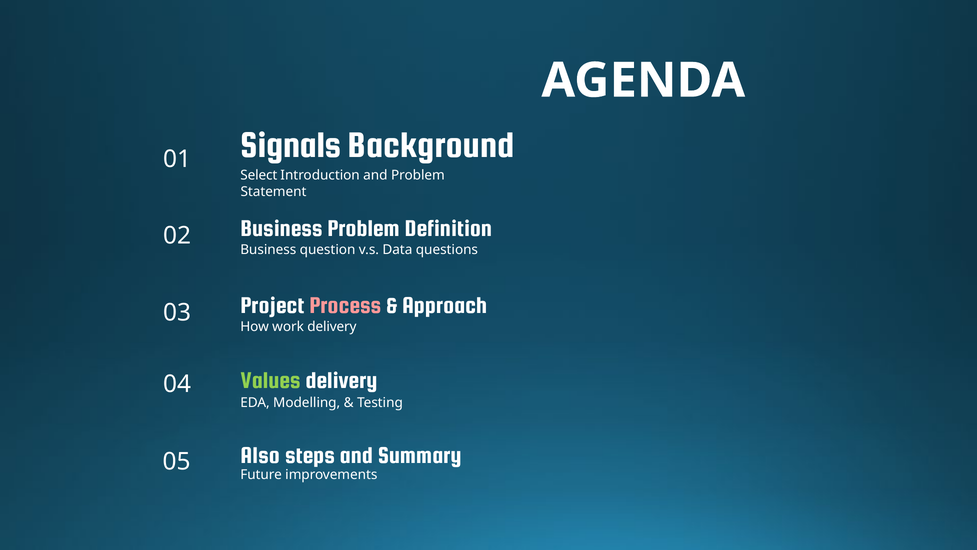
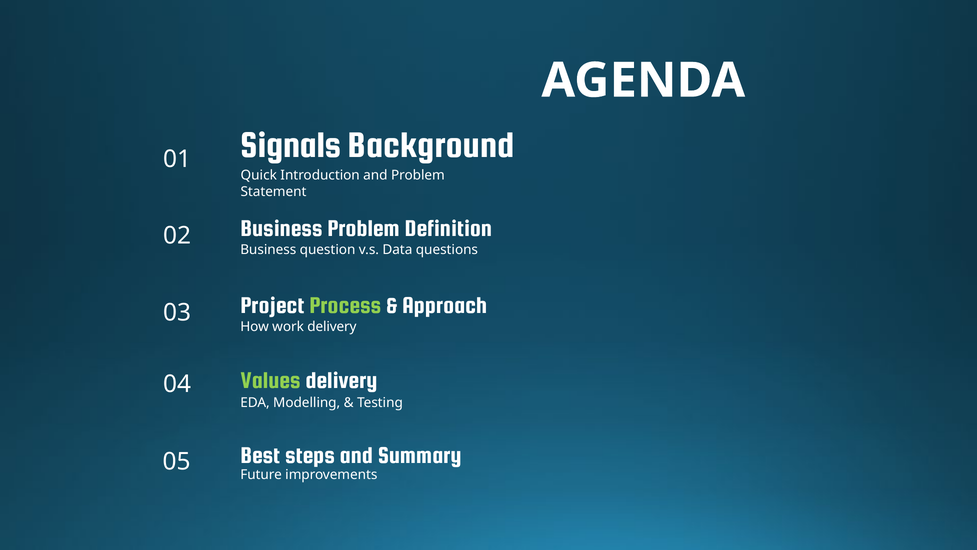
Select: Select -> Quick
Process colour: pink -> light green
Also: Also -> Best
